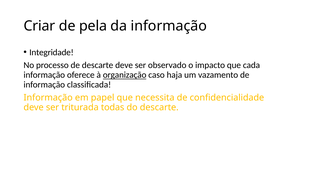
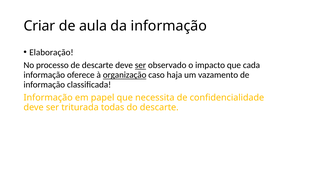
pela: pela -> aula
Integridade: Integridade -> Elaboração
ser at (140, 65) underline: none -> present
